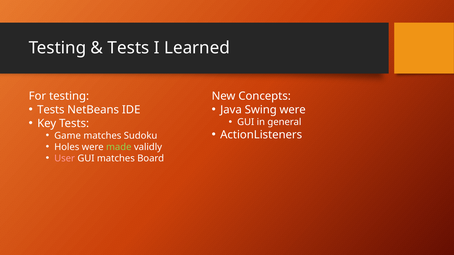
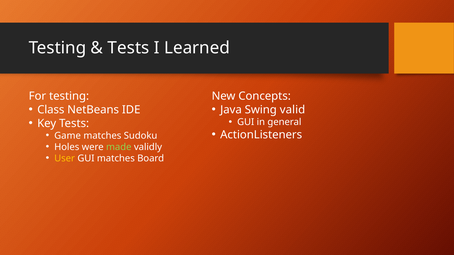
Tests at (51, 110): Tests -> Class
Swing were: were -> valid
User colour: pink -> yellow
